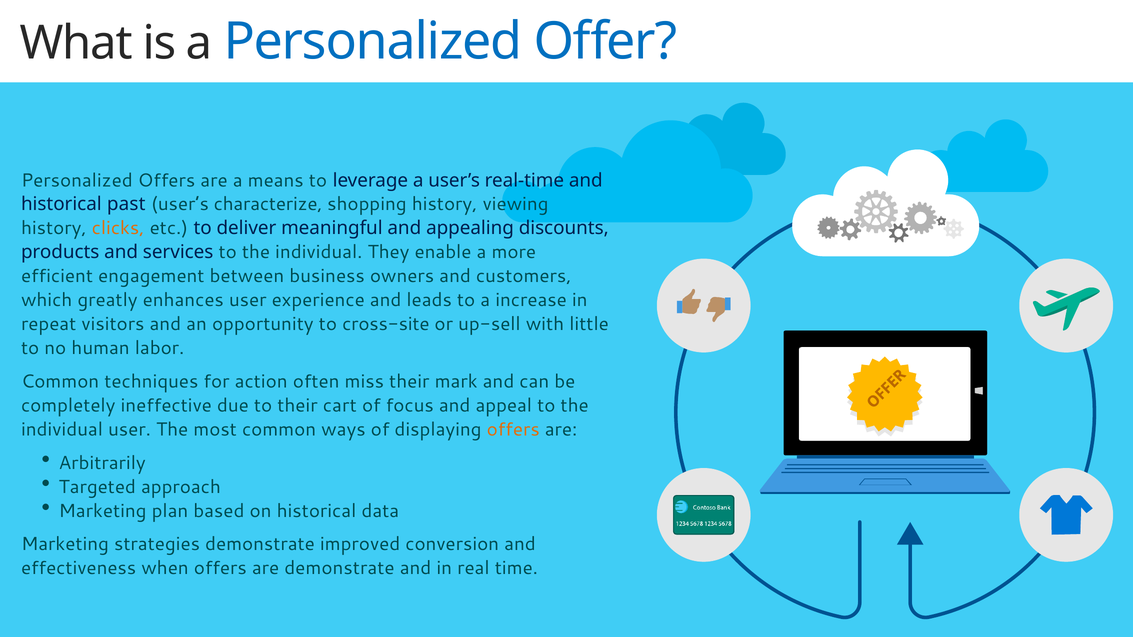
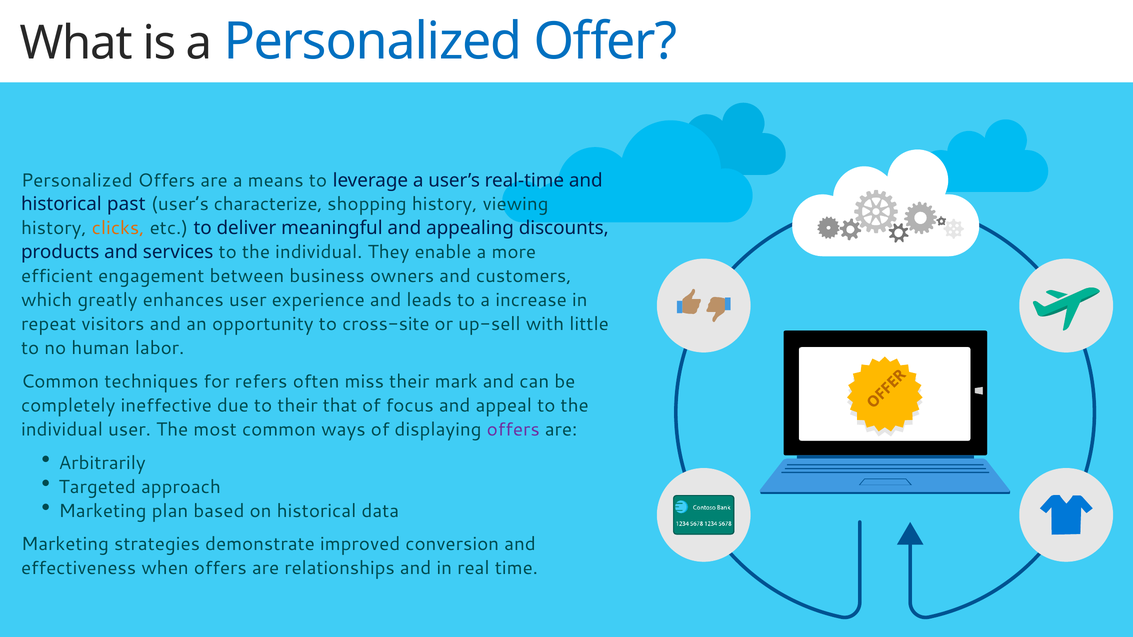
action: action -> refers
cart: cart -> that
offers at (513, 430) colour: orange -> purple
are demonstrate: demonstrate -> relationships
